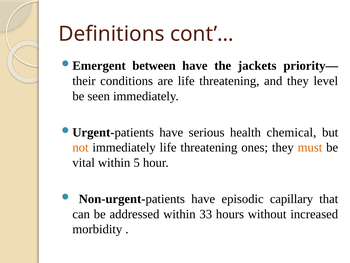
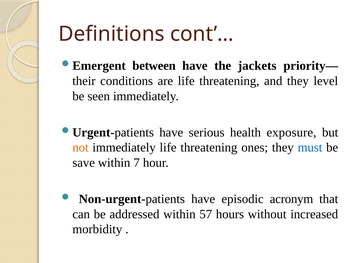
chemical: chemical -> exposure
must colour: orange -> blue
vital: vital -> save
5: 5 -> 7
capillary: capillary -> acronym
33: 33 -> 57
